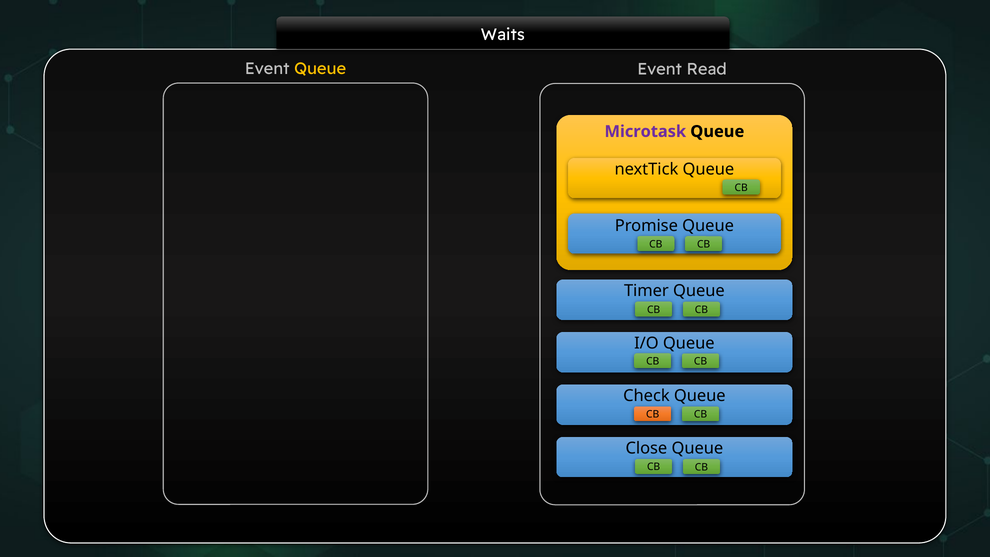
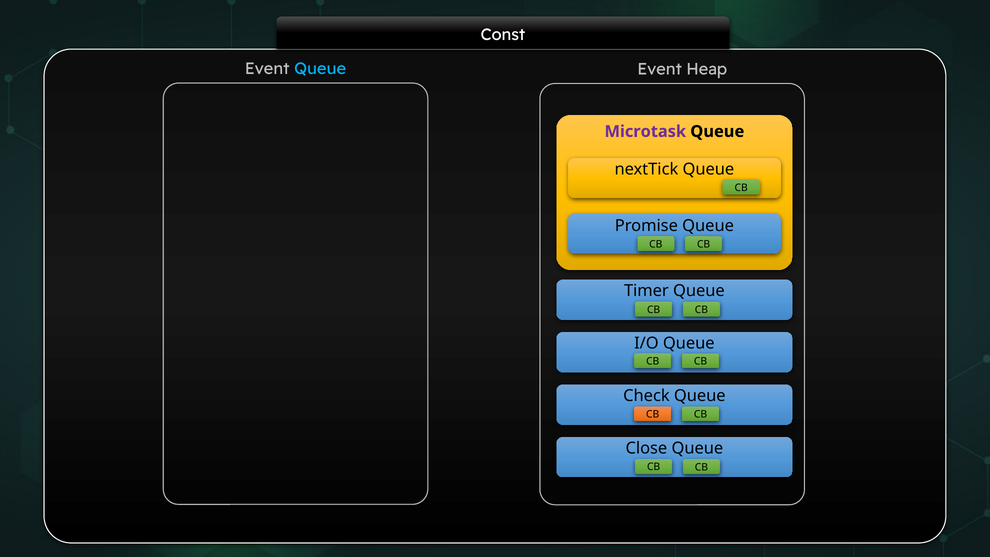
Waits: Waits -> Const
Queue at (320, 69) colour: yellow -> light blue
Read: Read -> Heap
